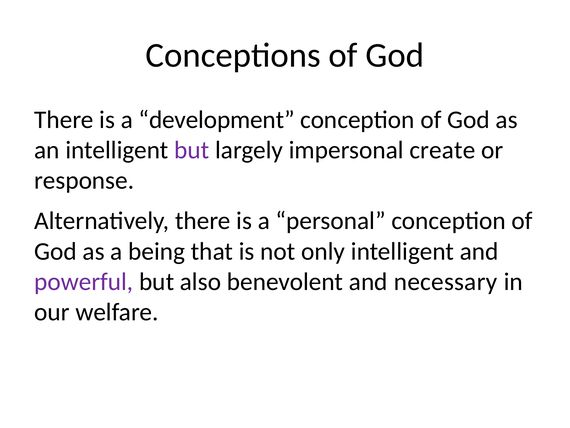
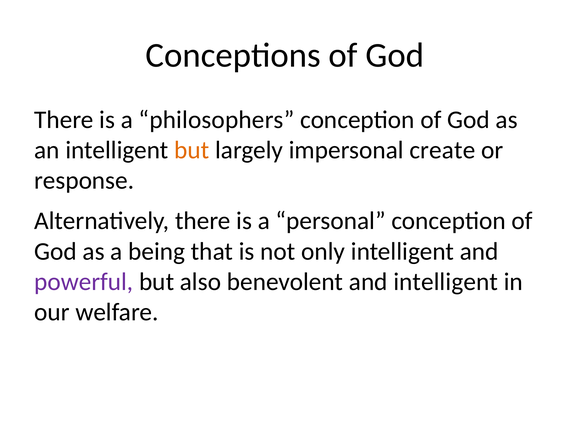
development: development -> philosophers
but at (192, 150) colour: purple -> orange
and necessary: necessary -> intelligent
